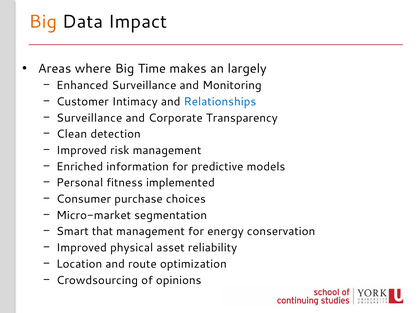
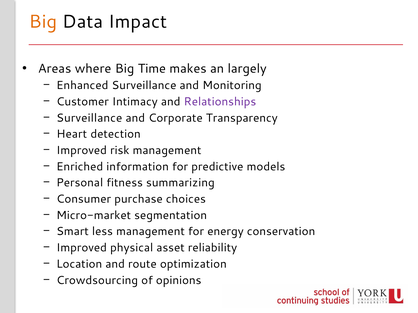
Relationships colour: blue -> purple
Clean: Clean -> Heart
implemented: implemented -> summarizing
that: that -> less
